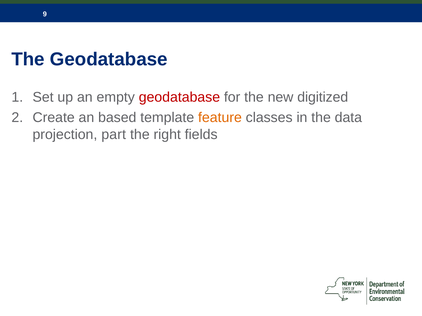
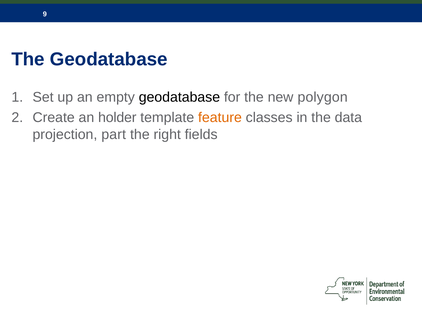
geodatabase at (179, 97) colour: red -> black
digitized: digitized -> polygon
based: based -> holder
